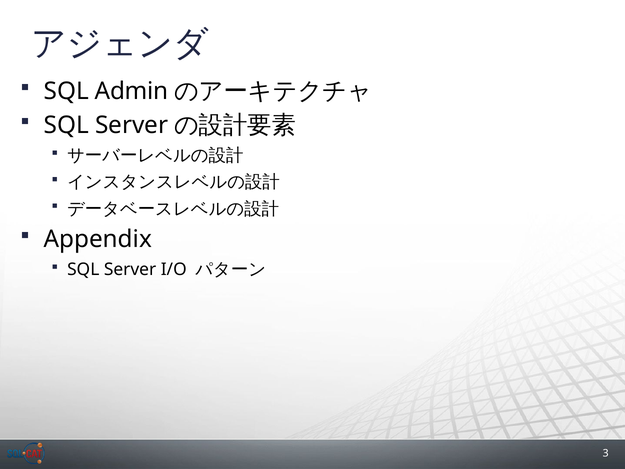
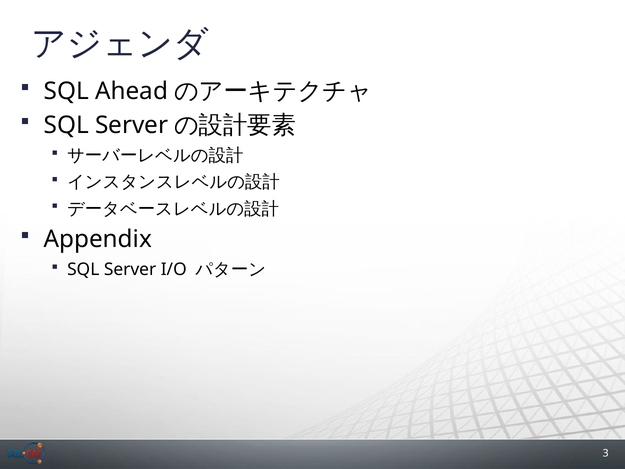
Admin: Admin -> Ahead
